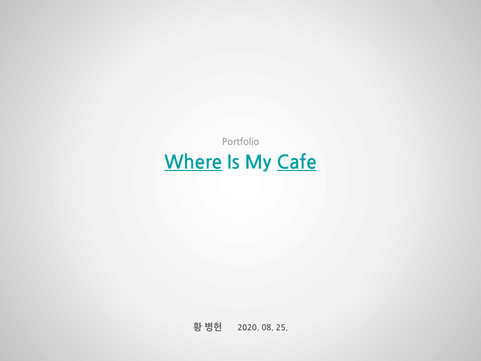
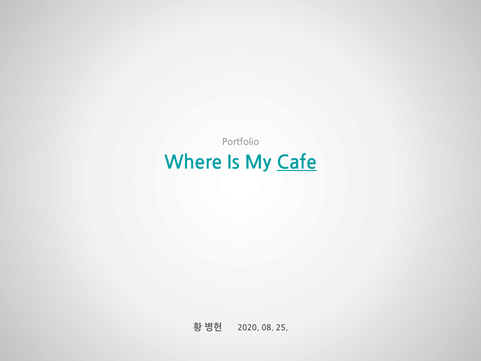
Where underline: present -> none
